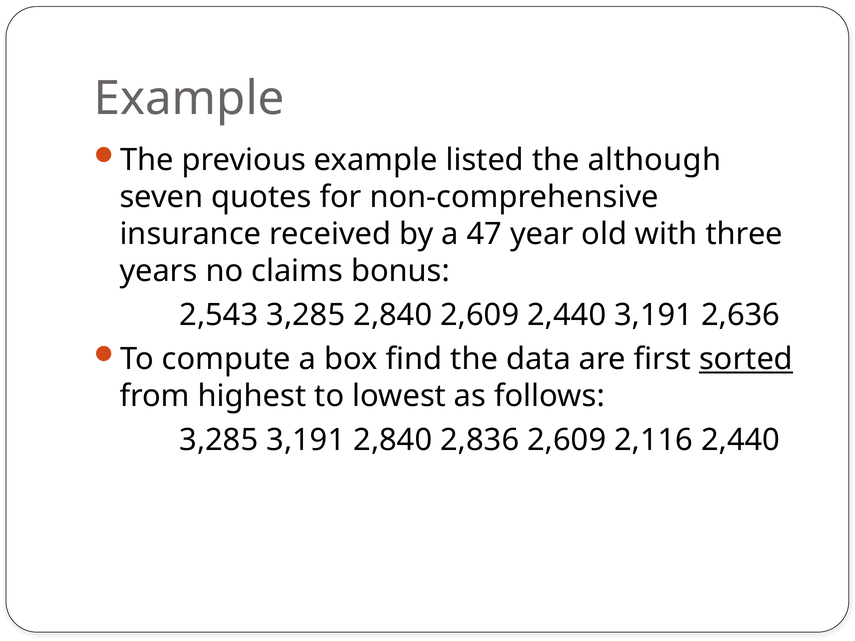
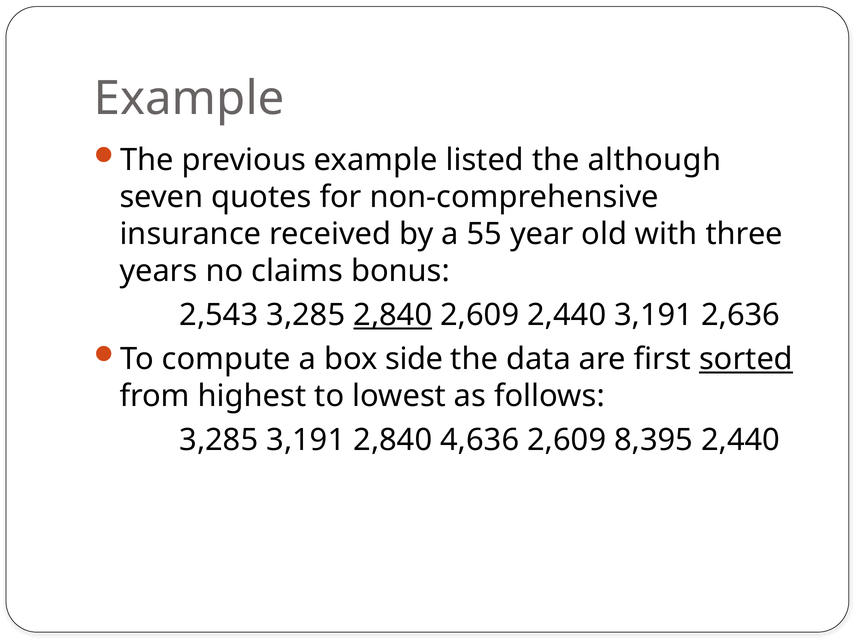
47: 47 -> 55
2,840 at (393, 315) underline: none -> present
find: find -> side
2,836: 2,836 -> 4,636
2,116: 2,116 -> 8,395
